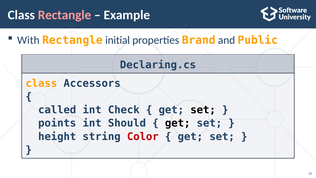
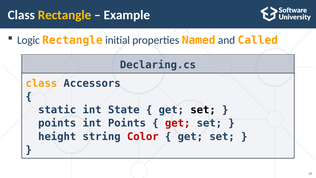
Rectangle at (65, 15) colour: pink -> yellow
With: With -> Logic
Brand: Brand -> Named
Public: Public -> Called
called: called -> static
Check: Check -> State
int Should: Should -> Points
get at (178, 123) colour: black -> red
